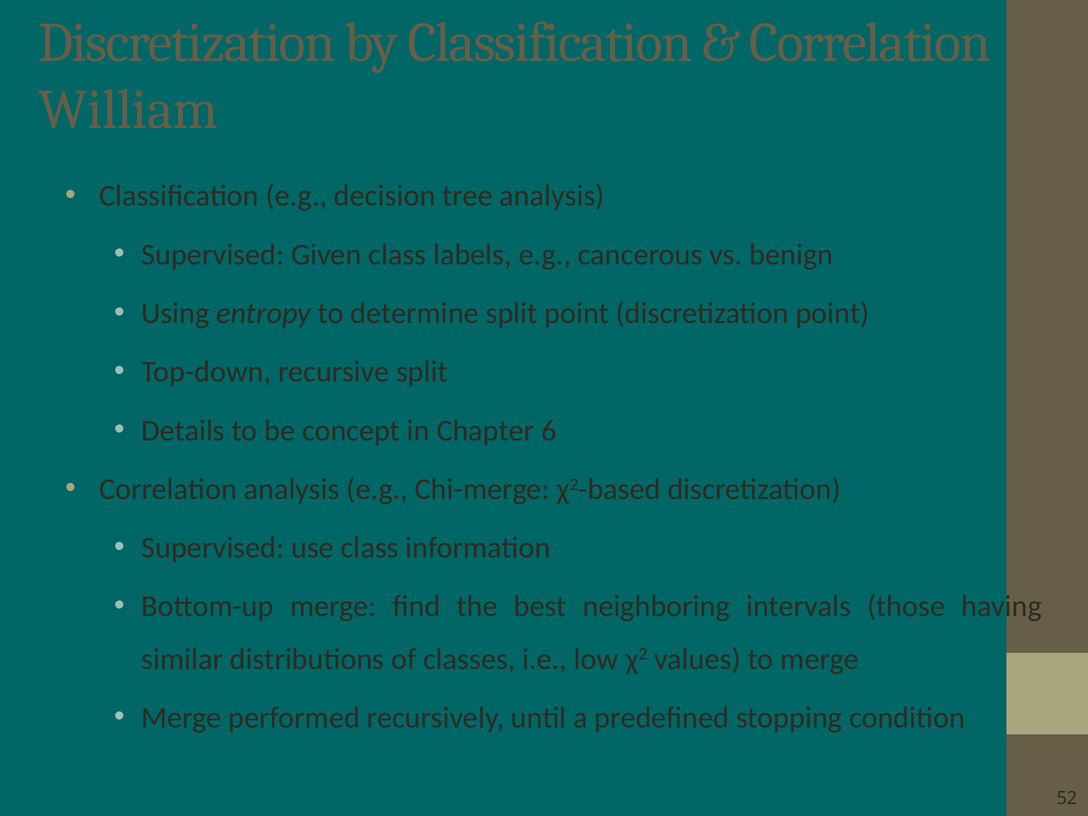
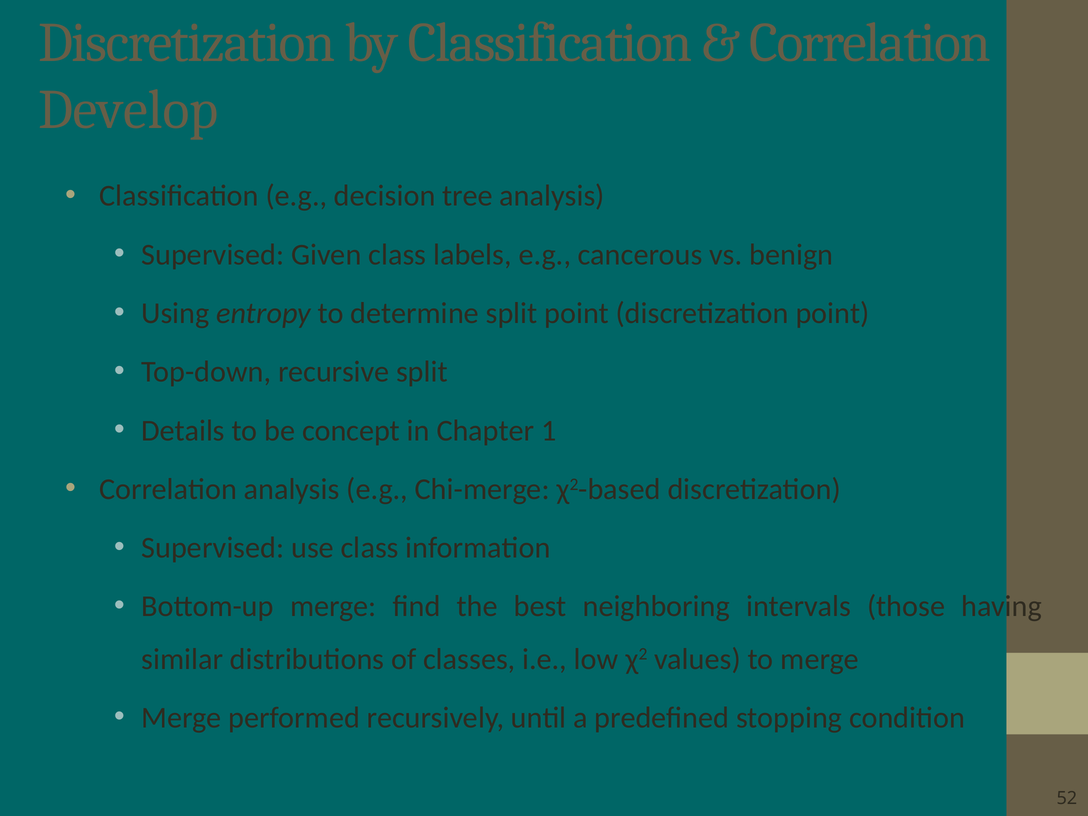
William: William -> Develop
6: 6 -> 1
